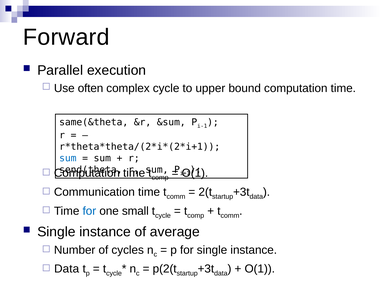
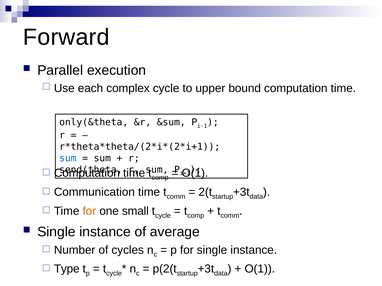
often: often -> each
same(&theta: same(&theta -> only(&theta
for at (89, 211) colour: blue -> orange
Data at (67, 269): Data -> Type
